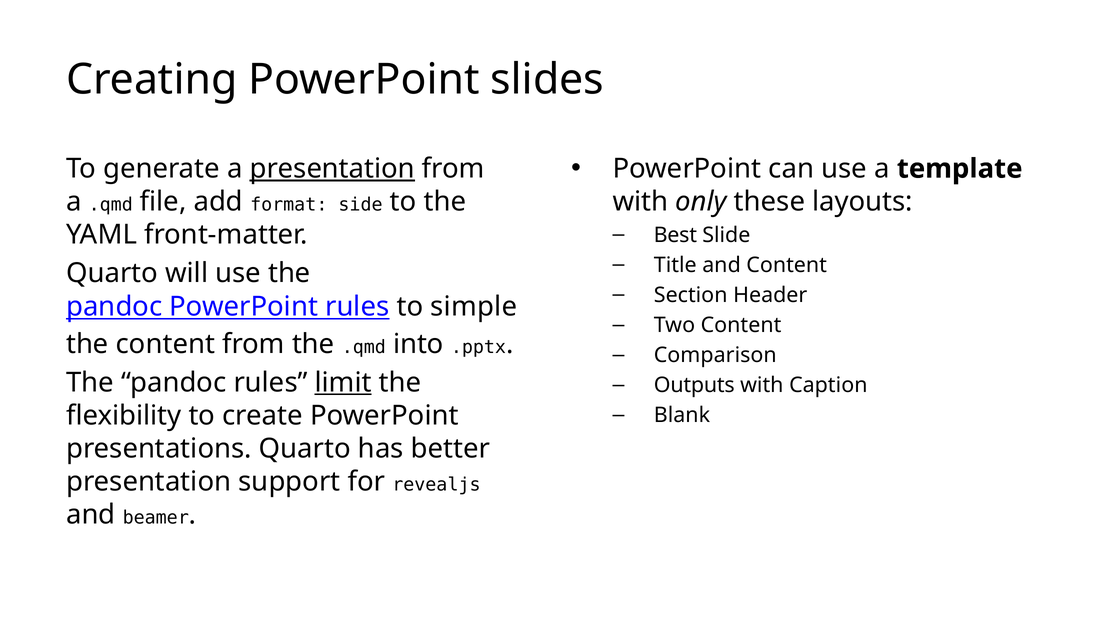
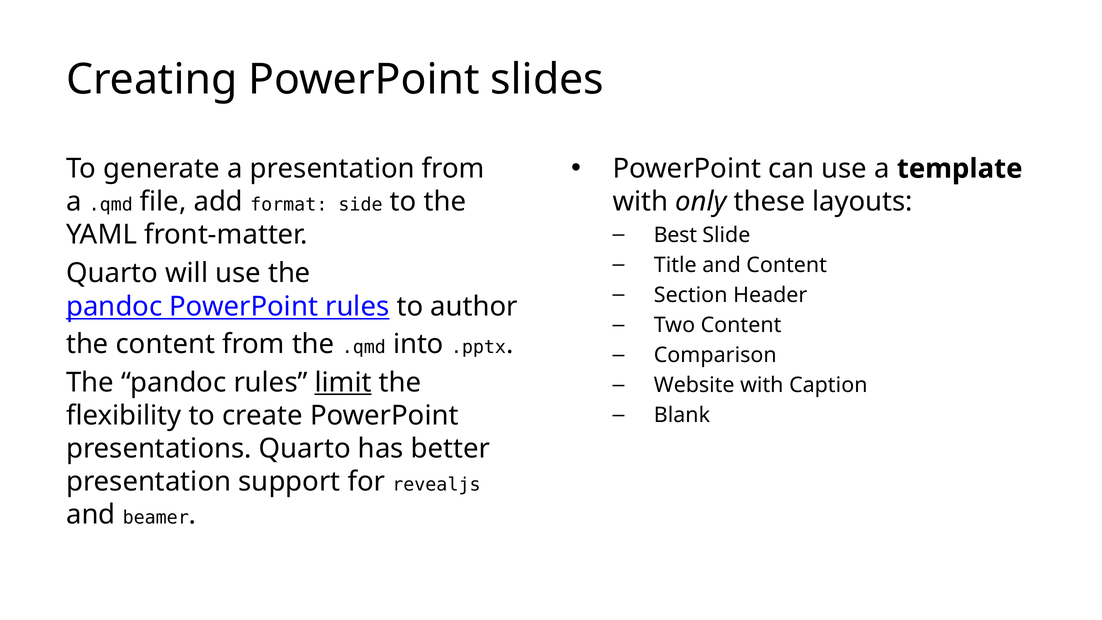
presentation at (332, 169) underline: present -> none
simple: simple -> author
Outputs: Outputs -> Website
